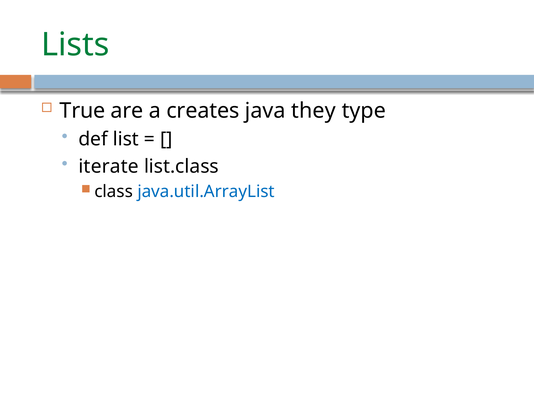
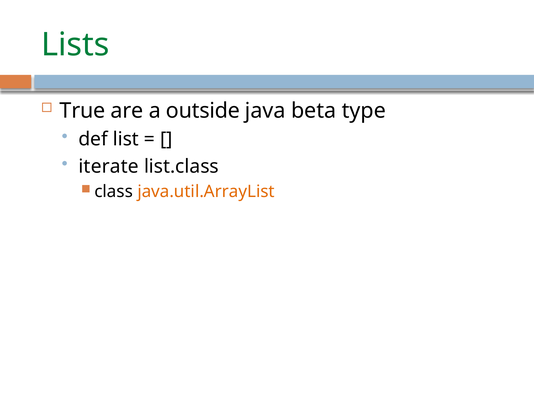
creates: creates -> outside
they: they -> beta
java.util.ArrayList colour: blue -> orange
